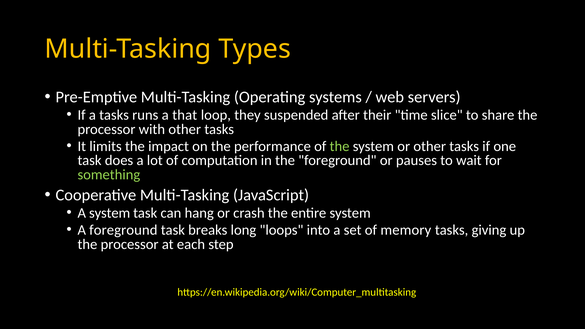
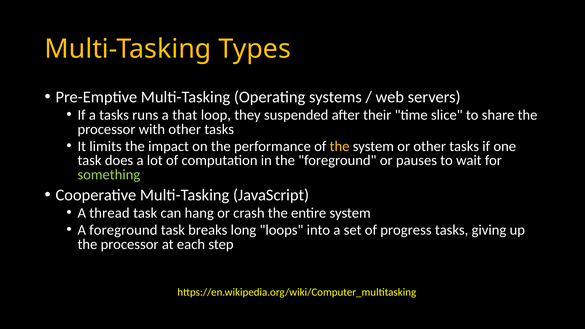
the at (340, 146) colour: light green -> yellow
A system: system -> thread
memory: memory -> progress
